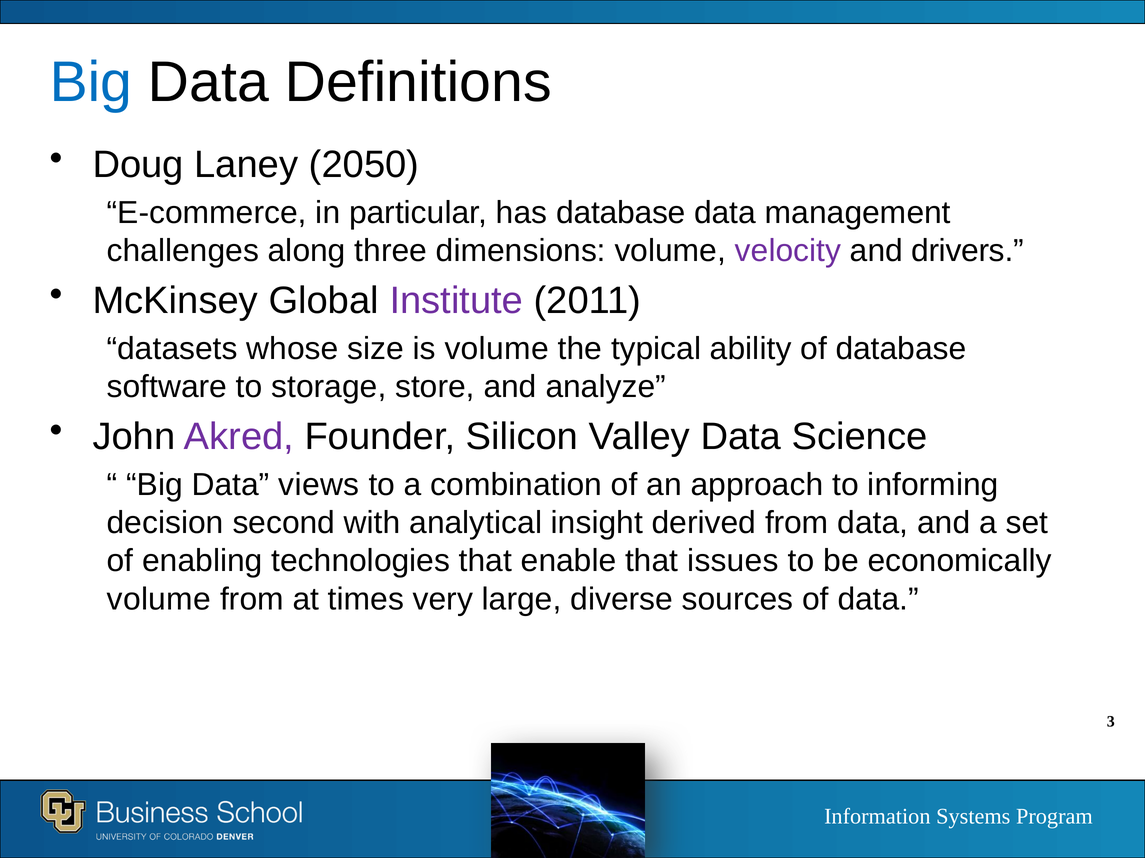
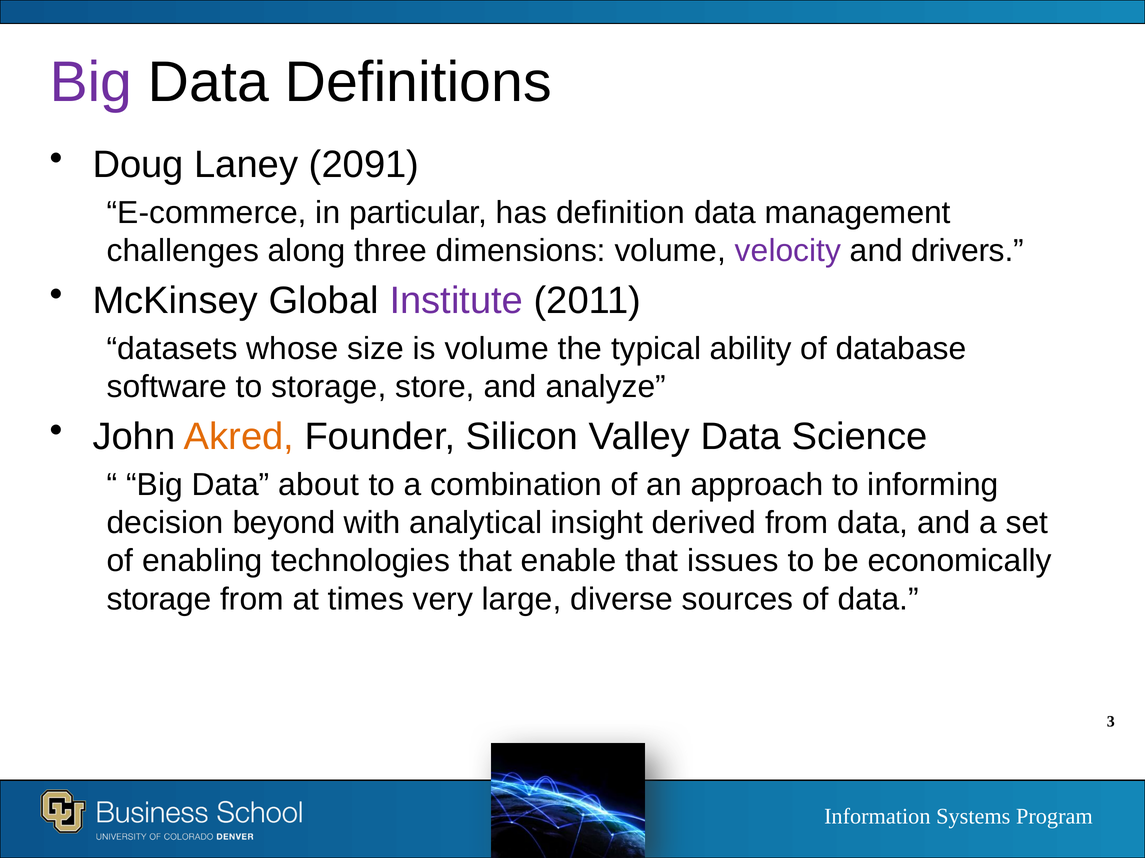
Big at (91, 82) colour: blue -> purple
2050: 2050 -> 2091
has database: database -> definition
Akred colour: purple -> orange
views: views -> about
second: second -> beyond
volume at (159, 600): volume -> storage
